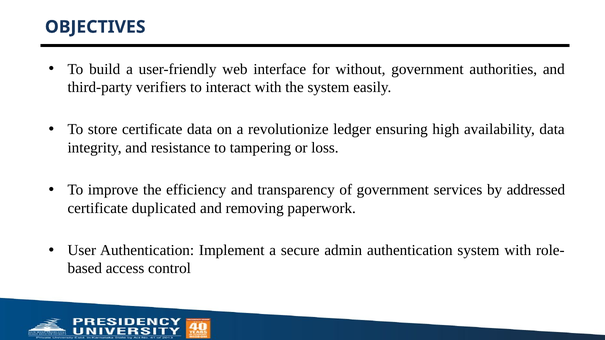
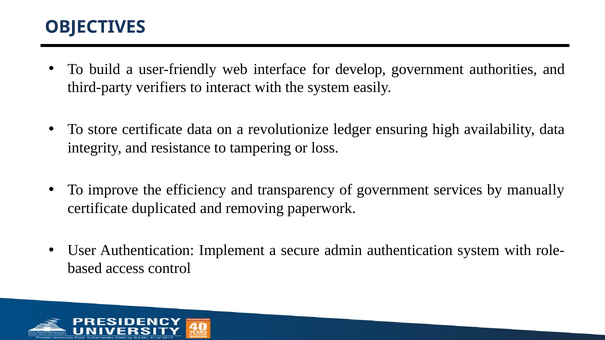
without: without -> develop
addressed: addressed -> manually
